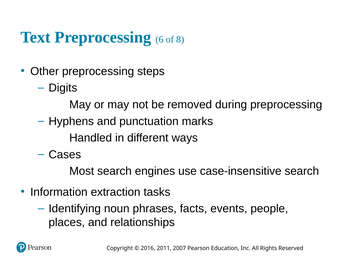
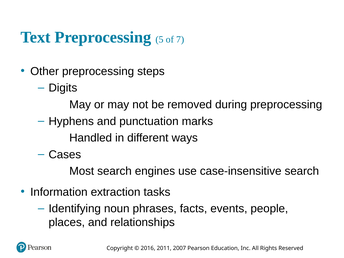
6: 6 -> 5
8: 8 -> 7
